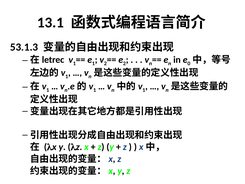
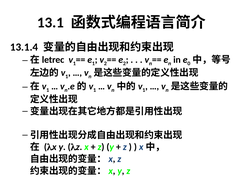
53.1.3: 53.1.3 -> 13.1.4
